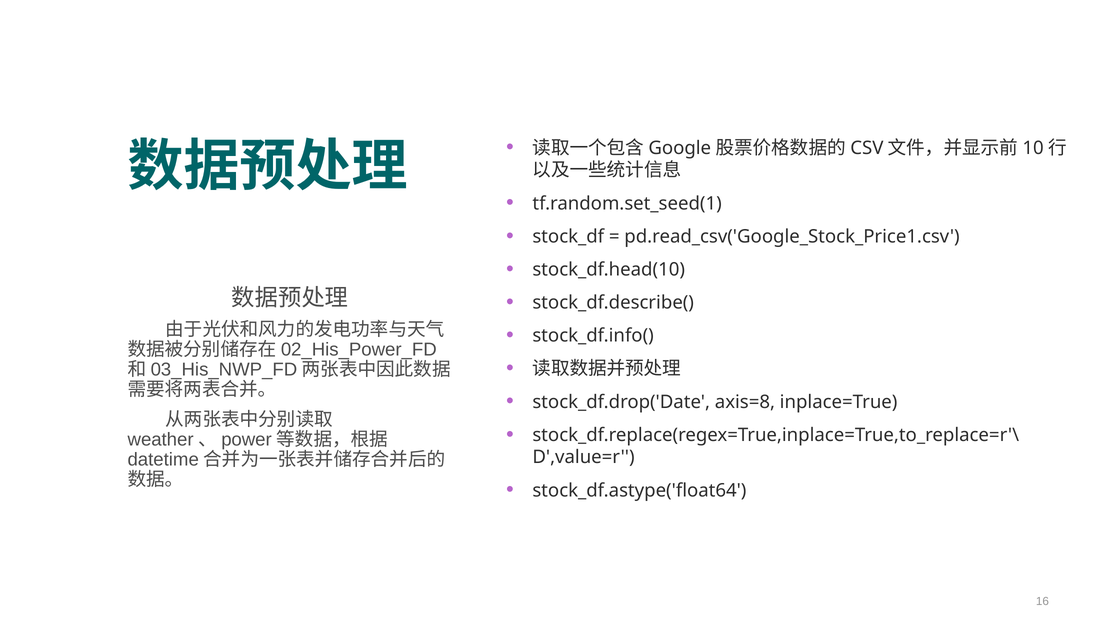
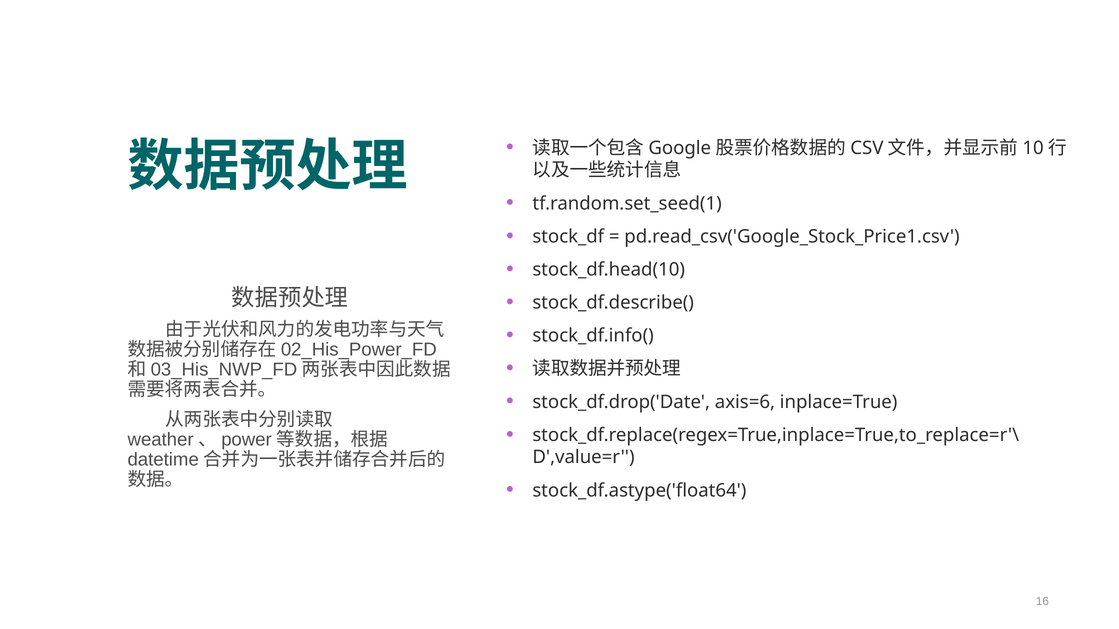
axis=8: axis=8 -> axis=6
